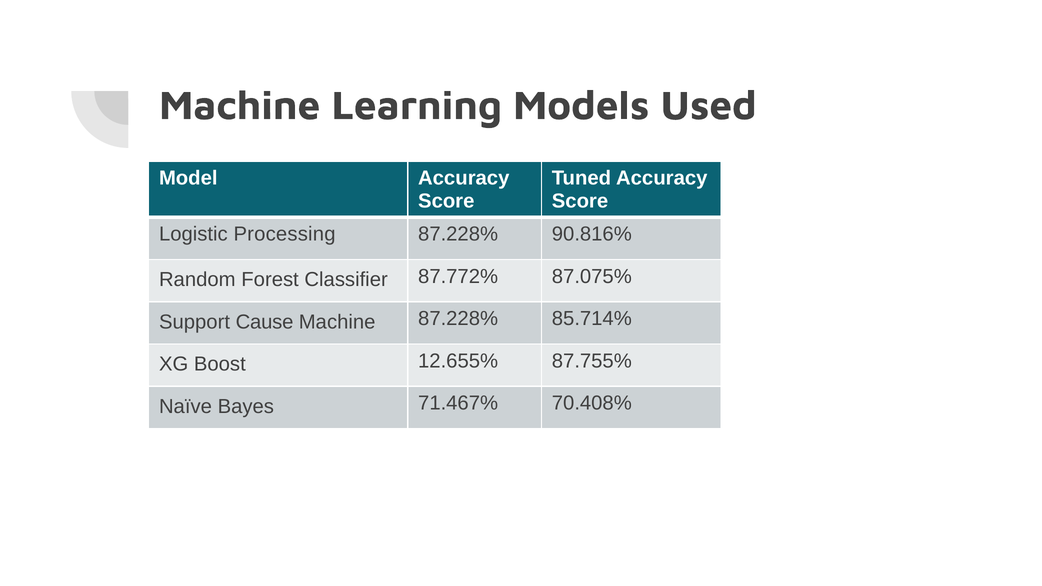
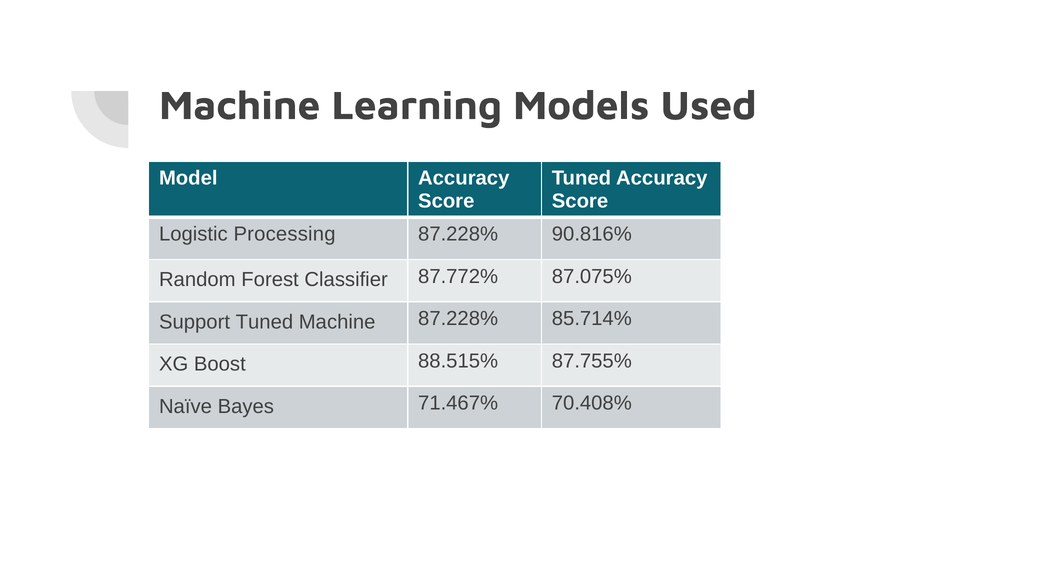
Support Cause: Cause -> Tuned
12.655%: 12.655% -> 88.515%
